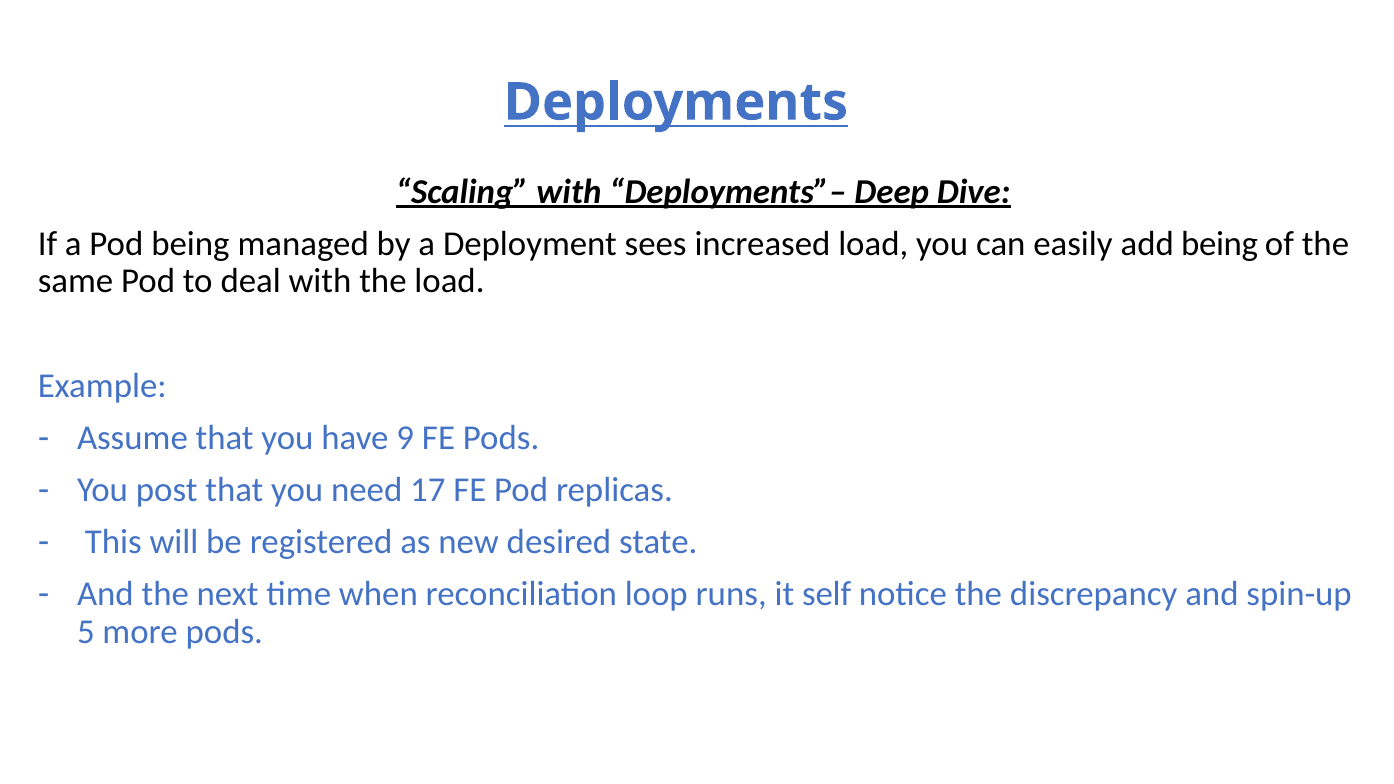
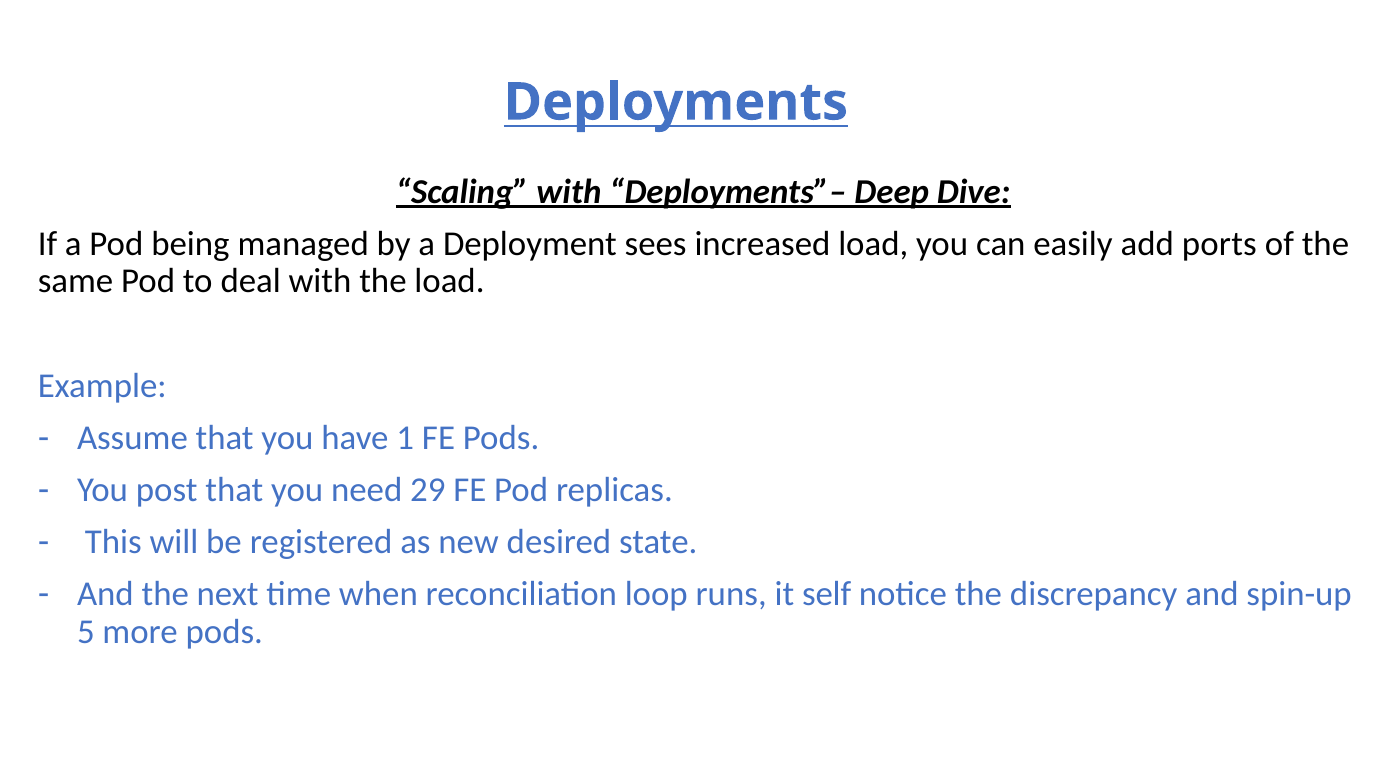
add being: being -> ports
9: 9 -> 1
17: 17 -> 29
